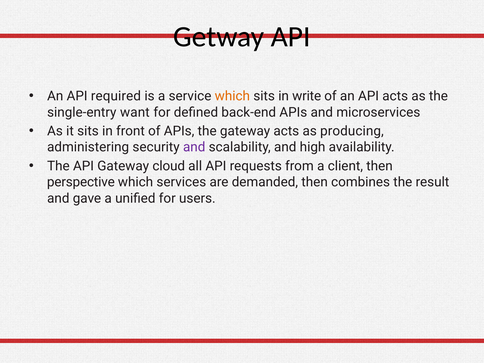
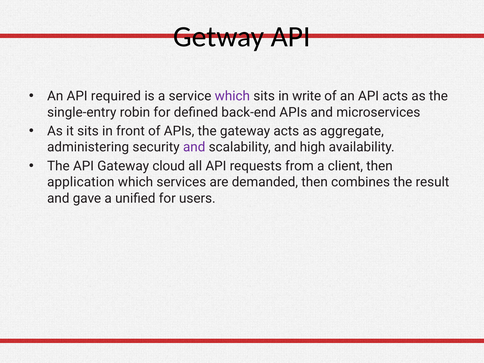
which at (232, 96) colour: orange -> purple
want: want -> robin
producing: producing -> aggregate
perspective: perspective -> application
